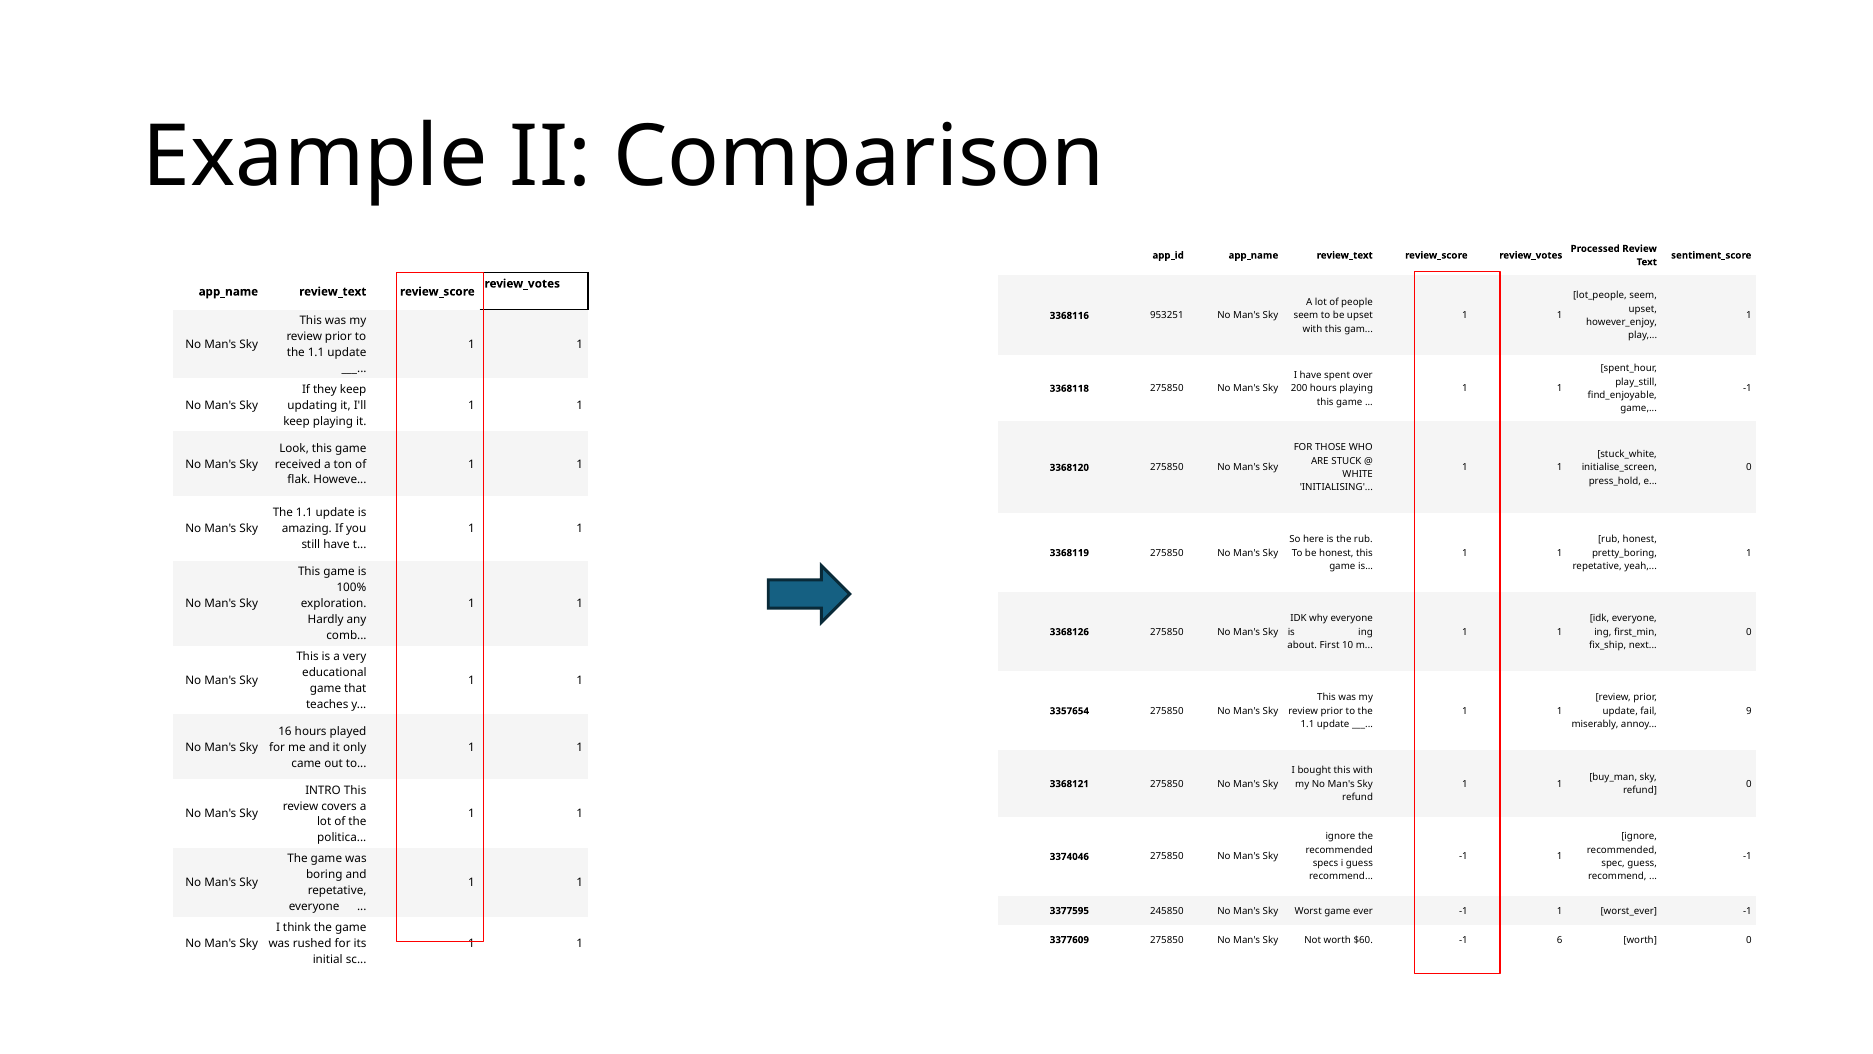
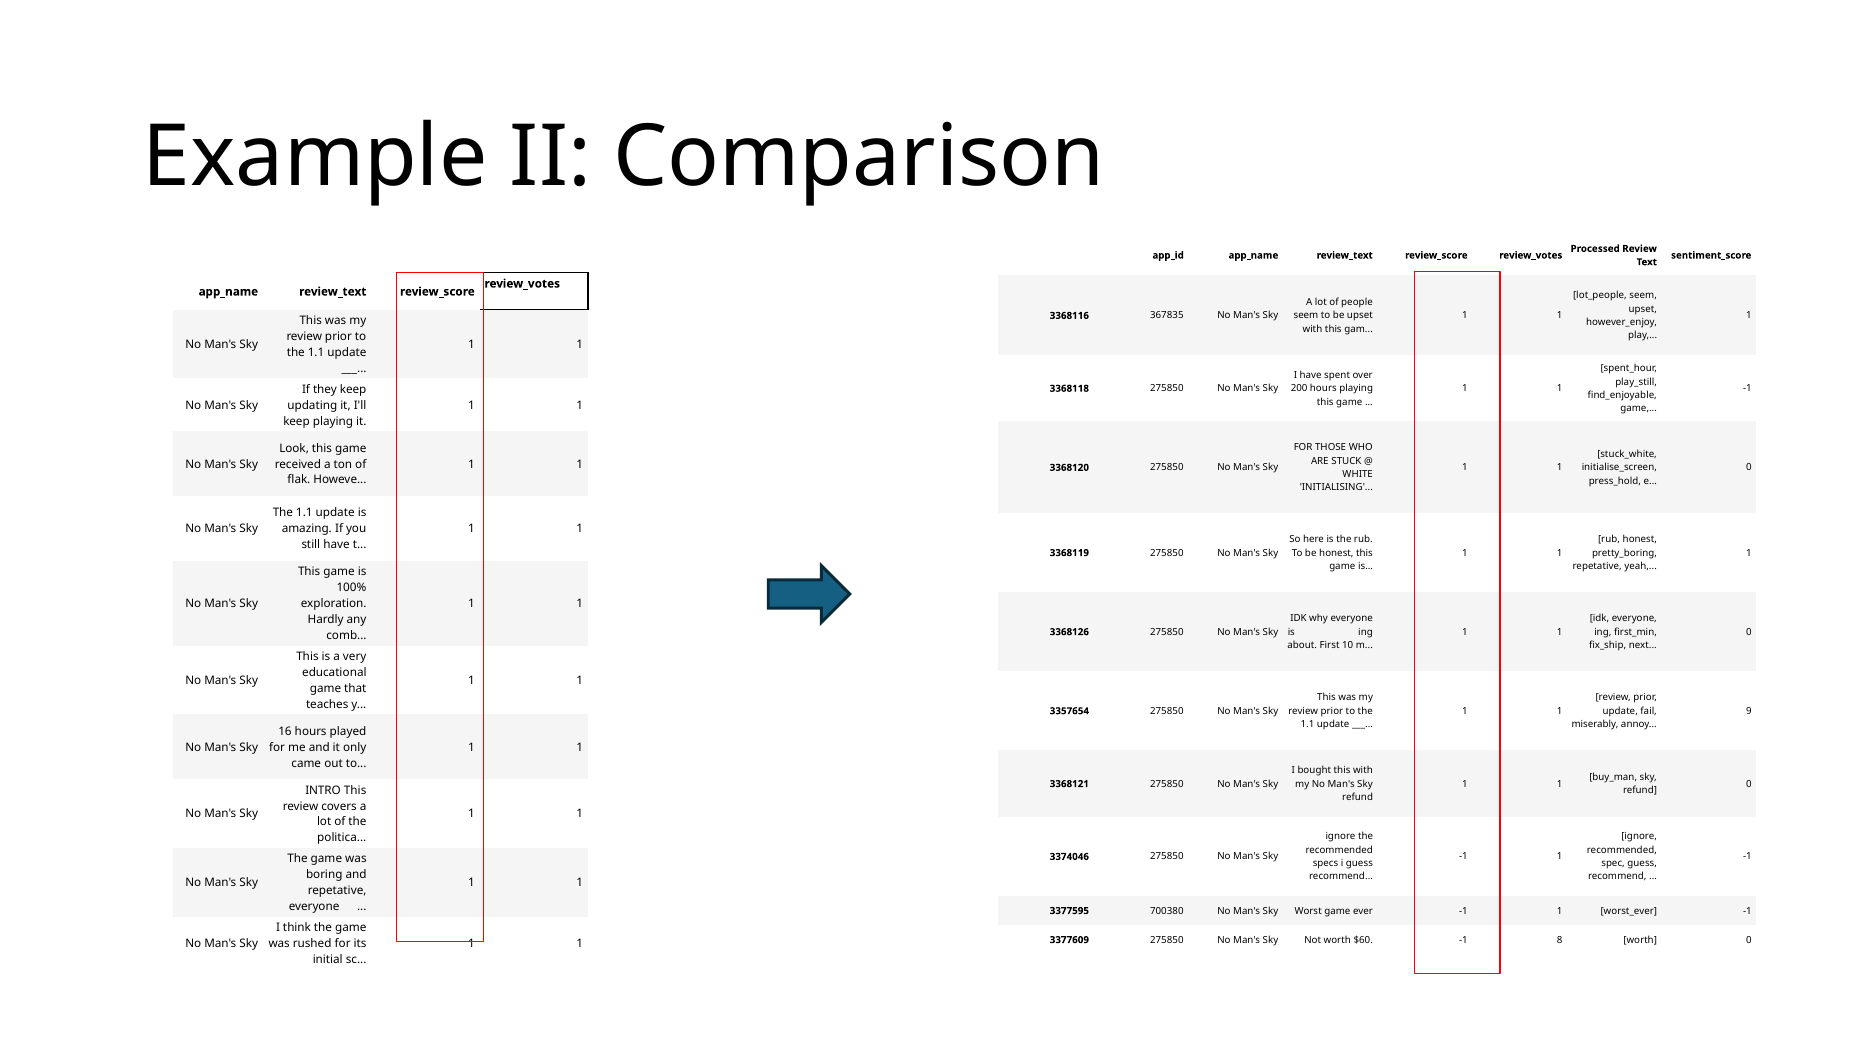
953251: 953251 -> 367835
245850: 245850 -> 700380
6: 6 -> 8
